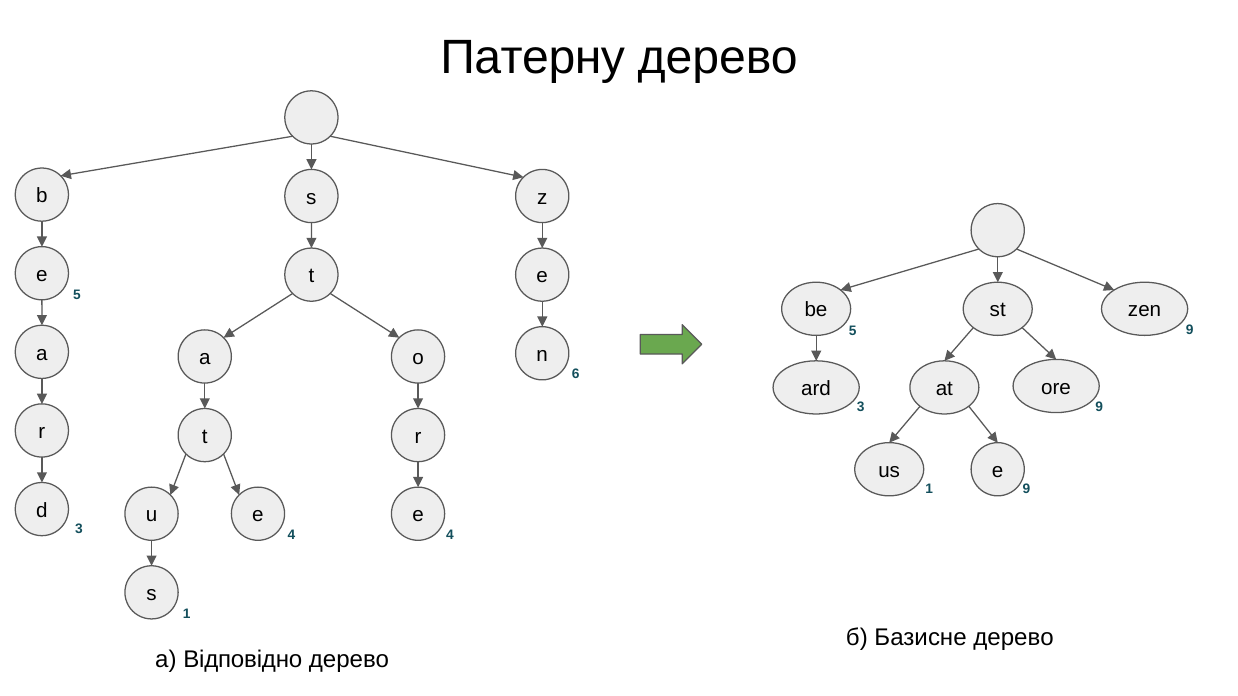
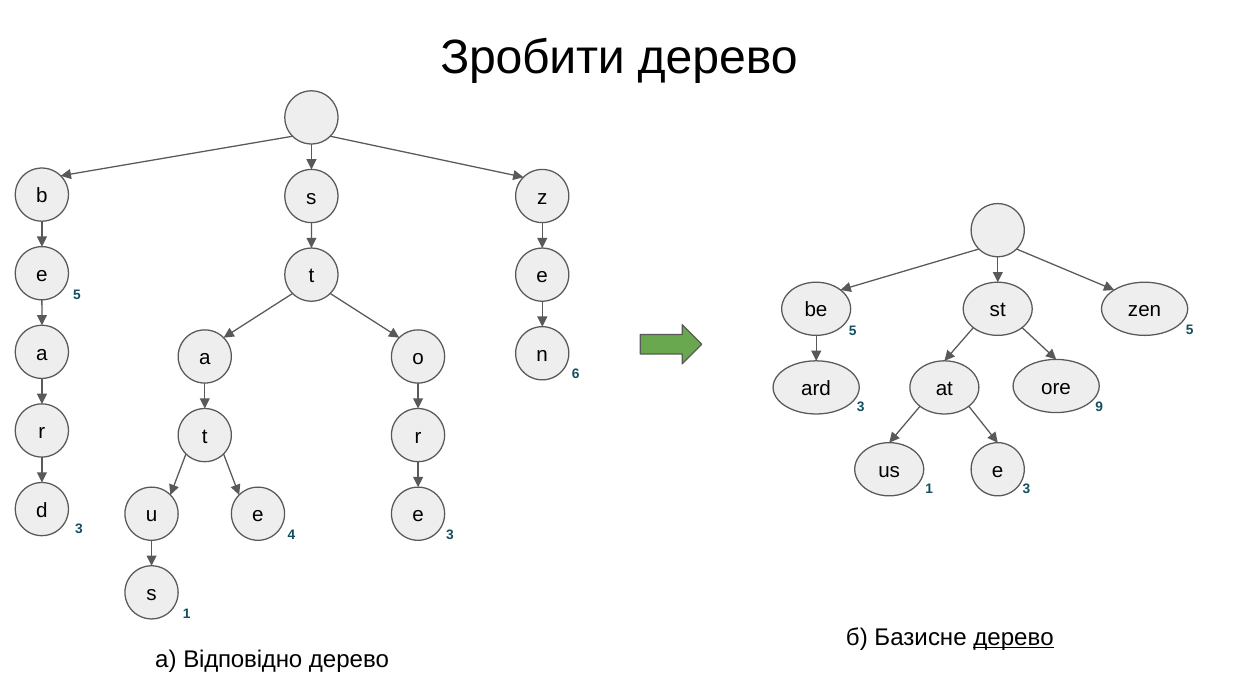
Патерну: Патерну -> Зробити
5 9: 9 -> 5
1 9: 9 -> 3
4 4: 4 -> 3
дерево at (1014, 637) underline: none -> present
